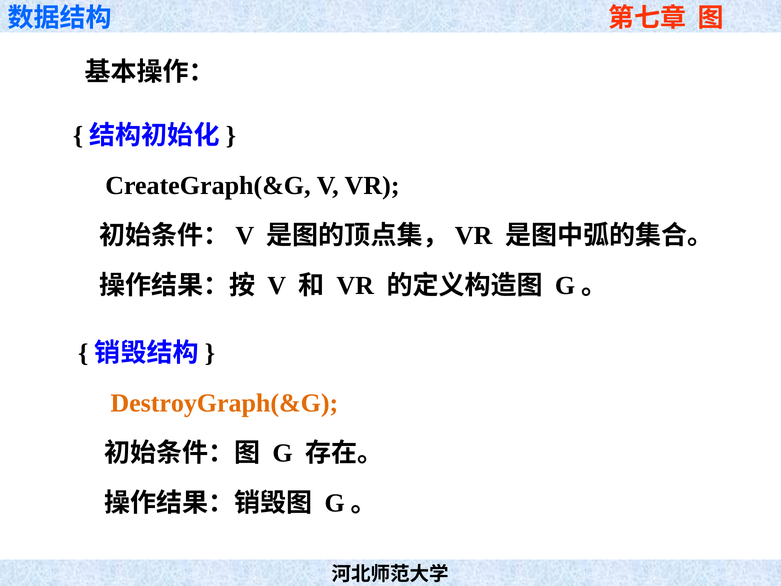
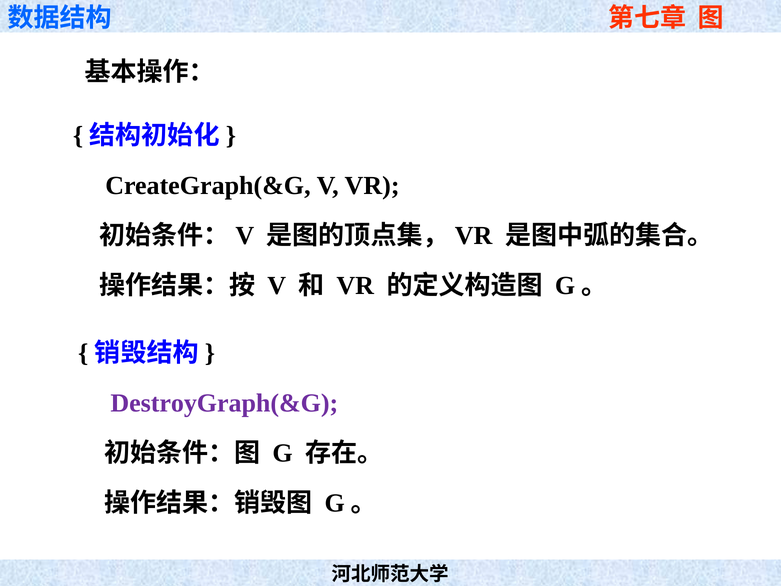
DestroyGraph(&G colour: orange -> purple
